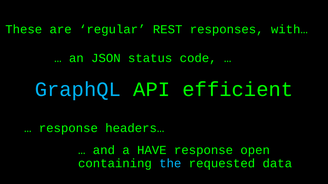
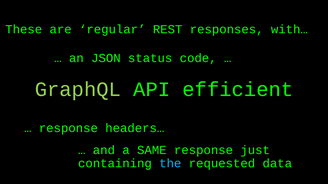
GraphQL colour: light blue -> light green
HAVE: HAVE -> SAME
open: open -> just
